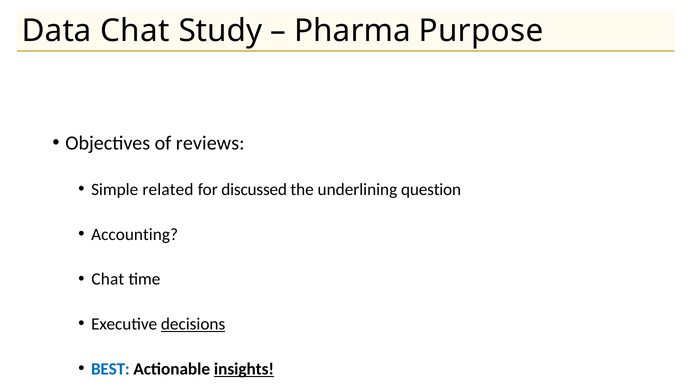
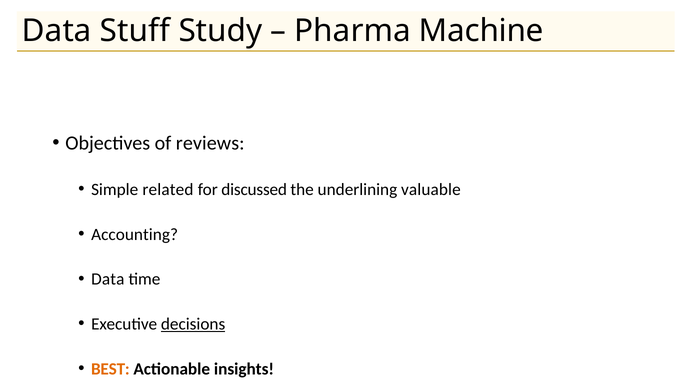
Data Chat: Chat -> Stuff
Purpose: Purpose -> Machine
question: question -> valuable
Chat at (108, 279): Chat -> Data
BEST colour: blue -> orange
insights underline: present -> none
